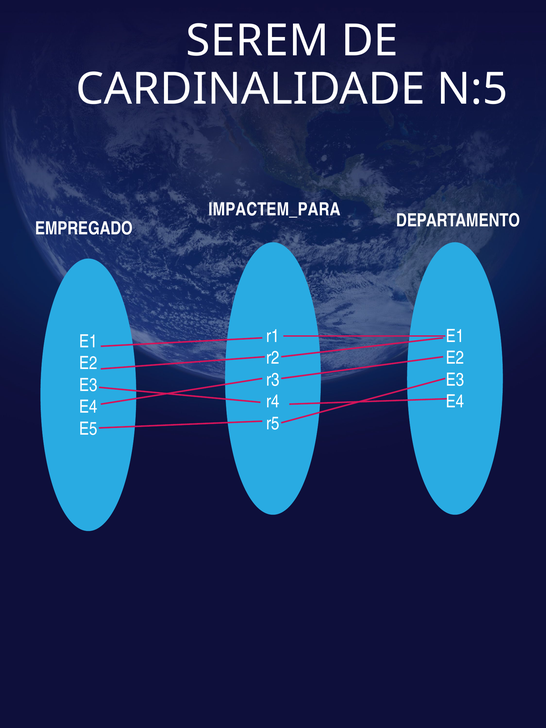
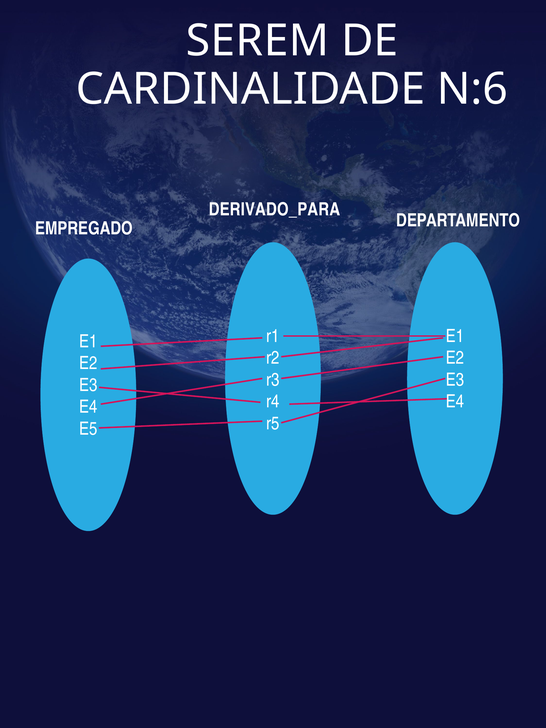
N:5: N:5 -> N:6
IMPACTEM_PARA: IMPACTEM_PARA -> DERIVADO_PARA
